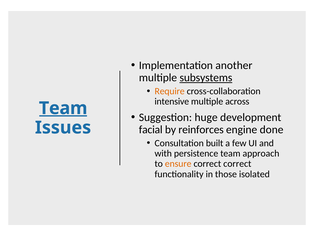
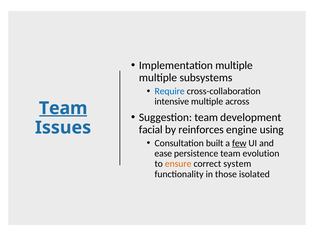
Implementation another: another -> multiple
subsystems underline: present -> none
Require colour: orange -> blue
Suggestion huge: huge -> team
done: done -> using
few underline: none -> present
with: with -> ease
approach: approach -> evolution
correct correct: correct -> system
